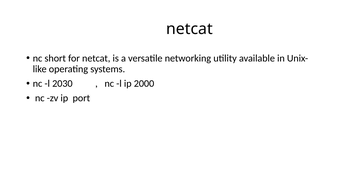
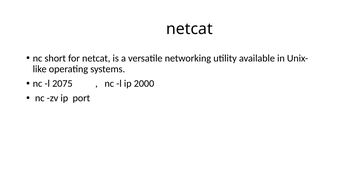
2030: 2030 -> 2075
